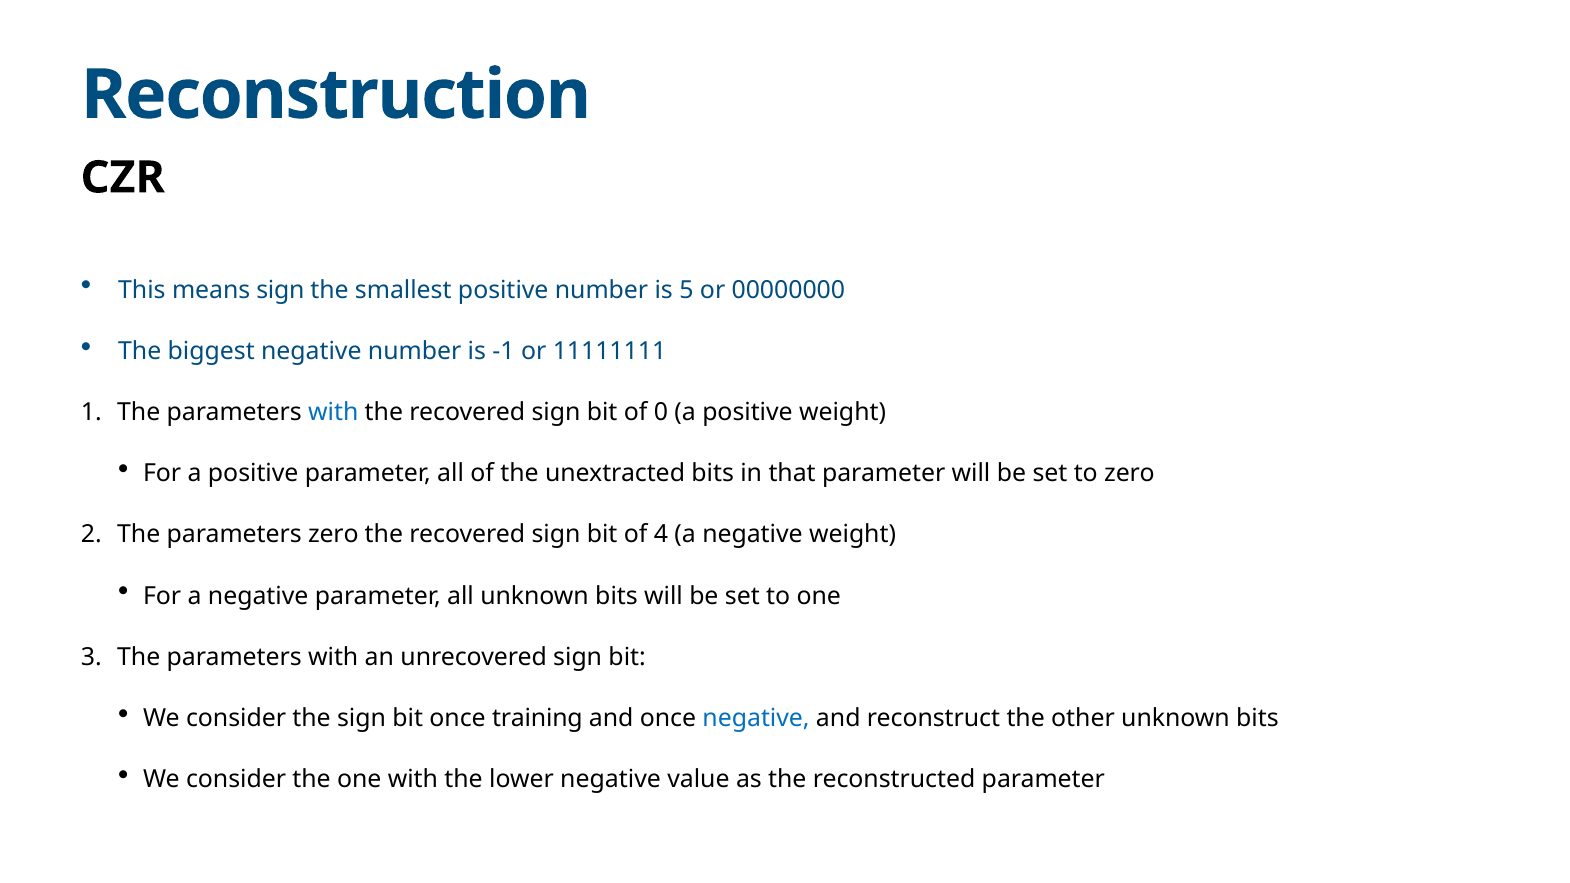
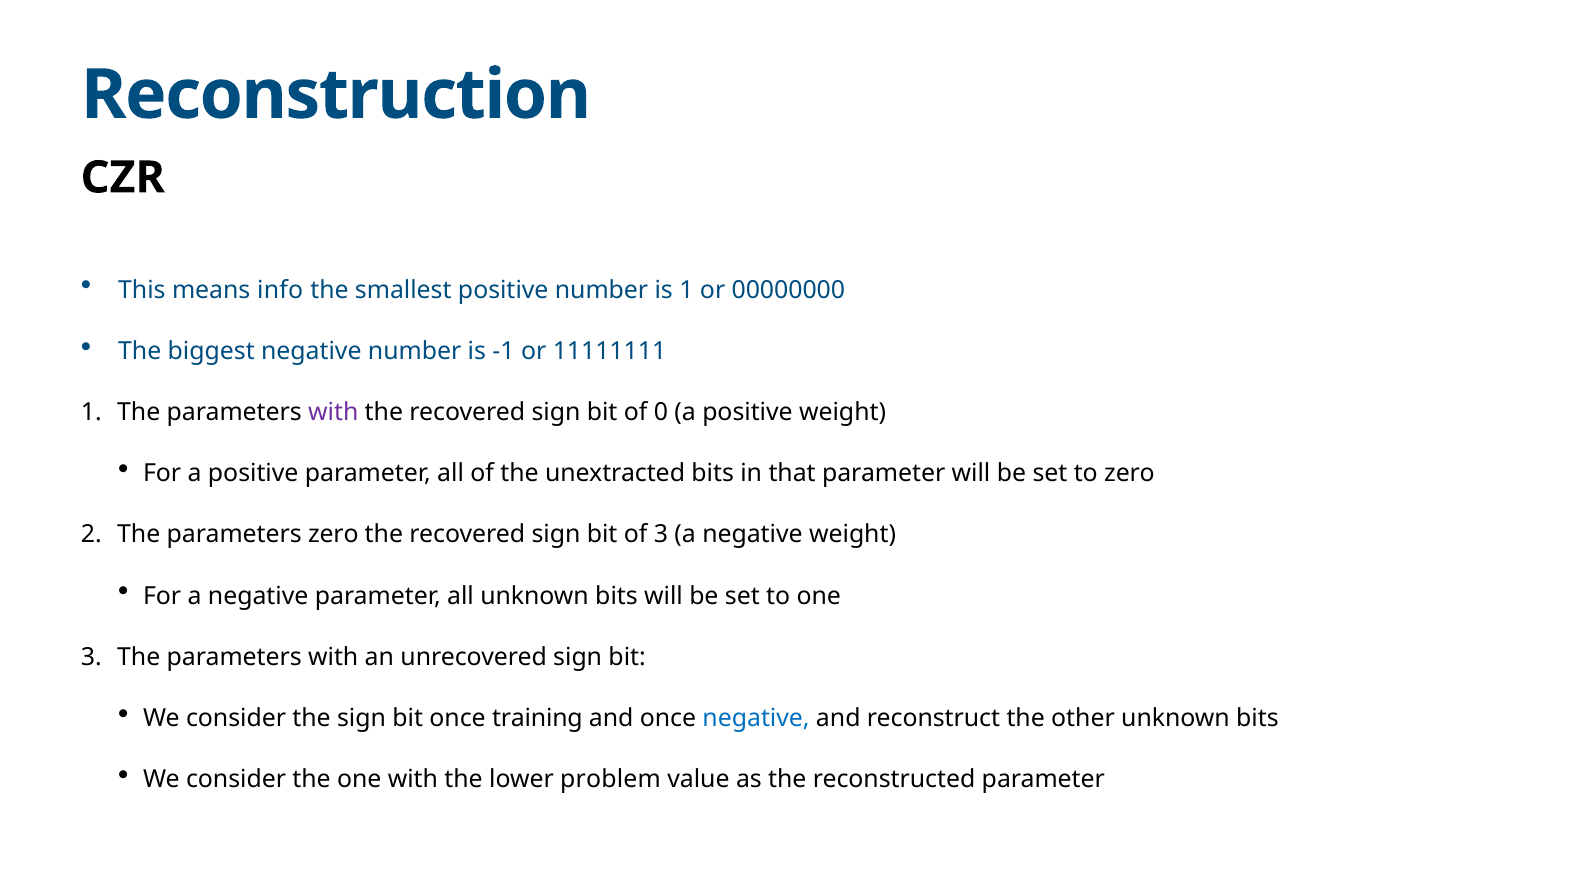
means sign: sign -> info
is 5: 5 -> 1
with at (333, 412) colour: blue -> purple
of 4: 4 -> 3
lower negative: negative -> problem
